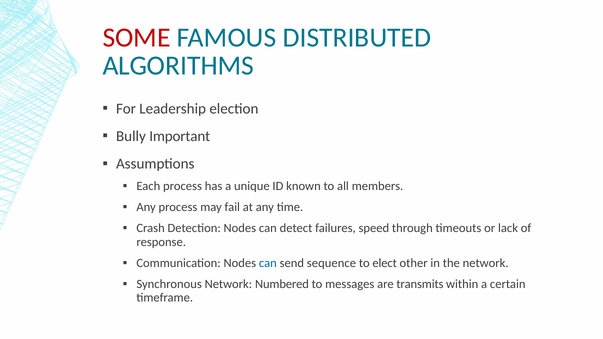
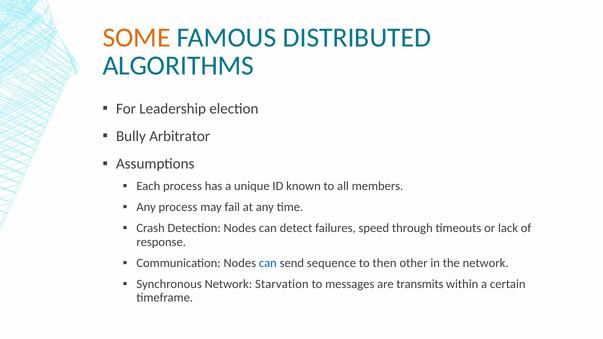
SOME colour: red -> orange
Important: Important -> Arbitrator
elect: elect -> then
Numbered: Numbered -> Starvation
